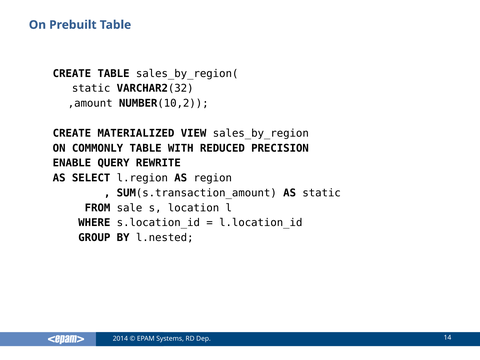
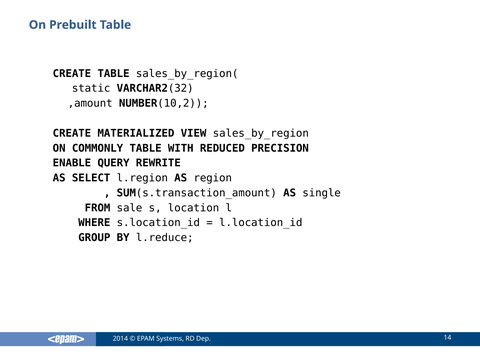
AS static: static -> single
l.nested: l.nested -> l.reduce
